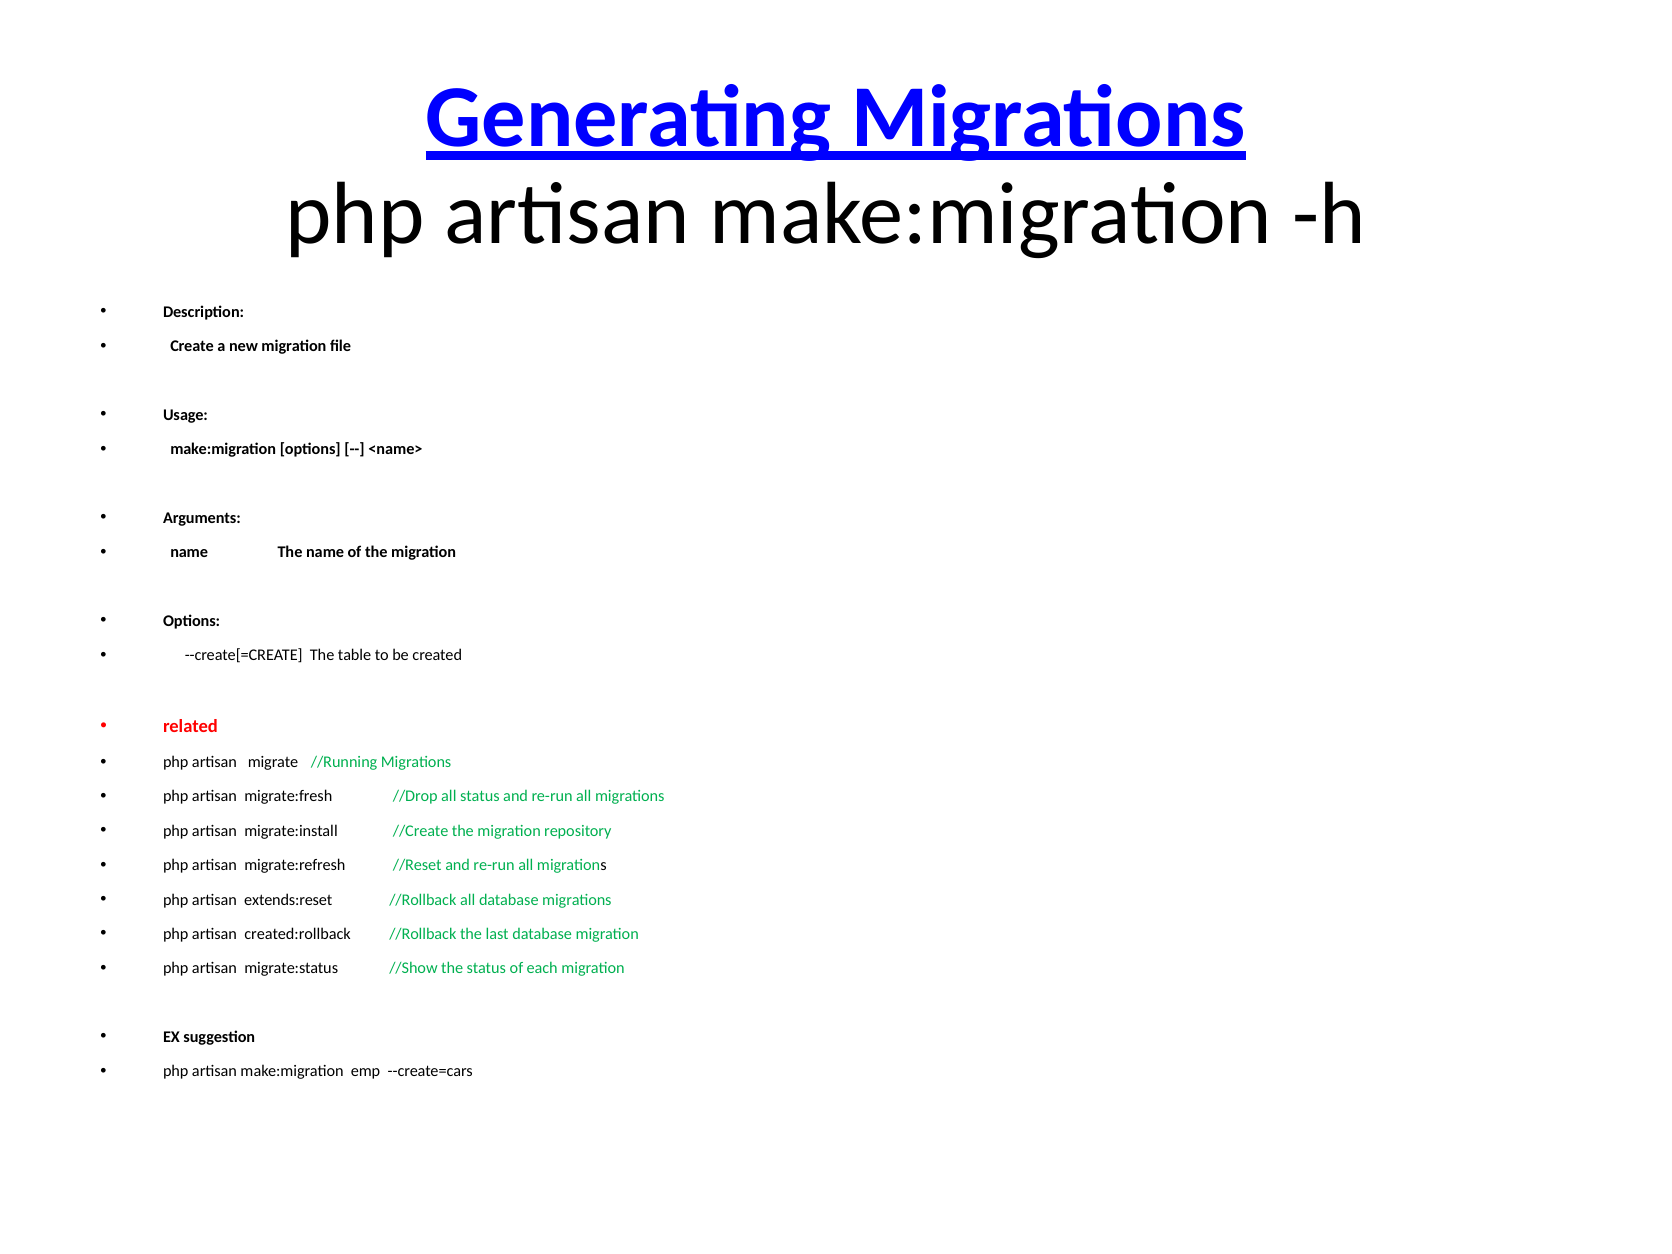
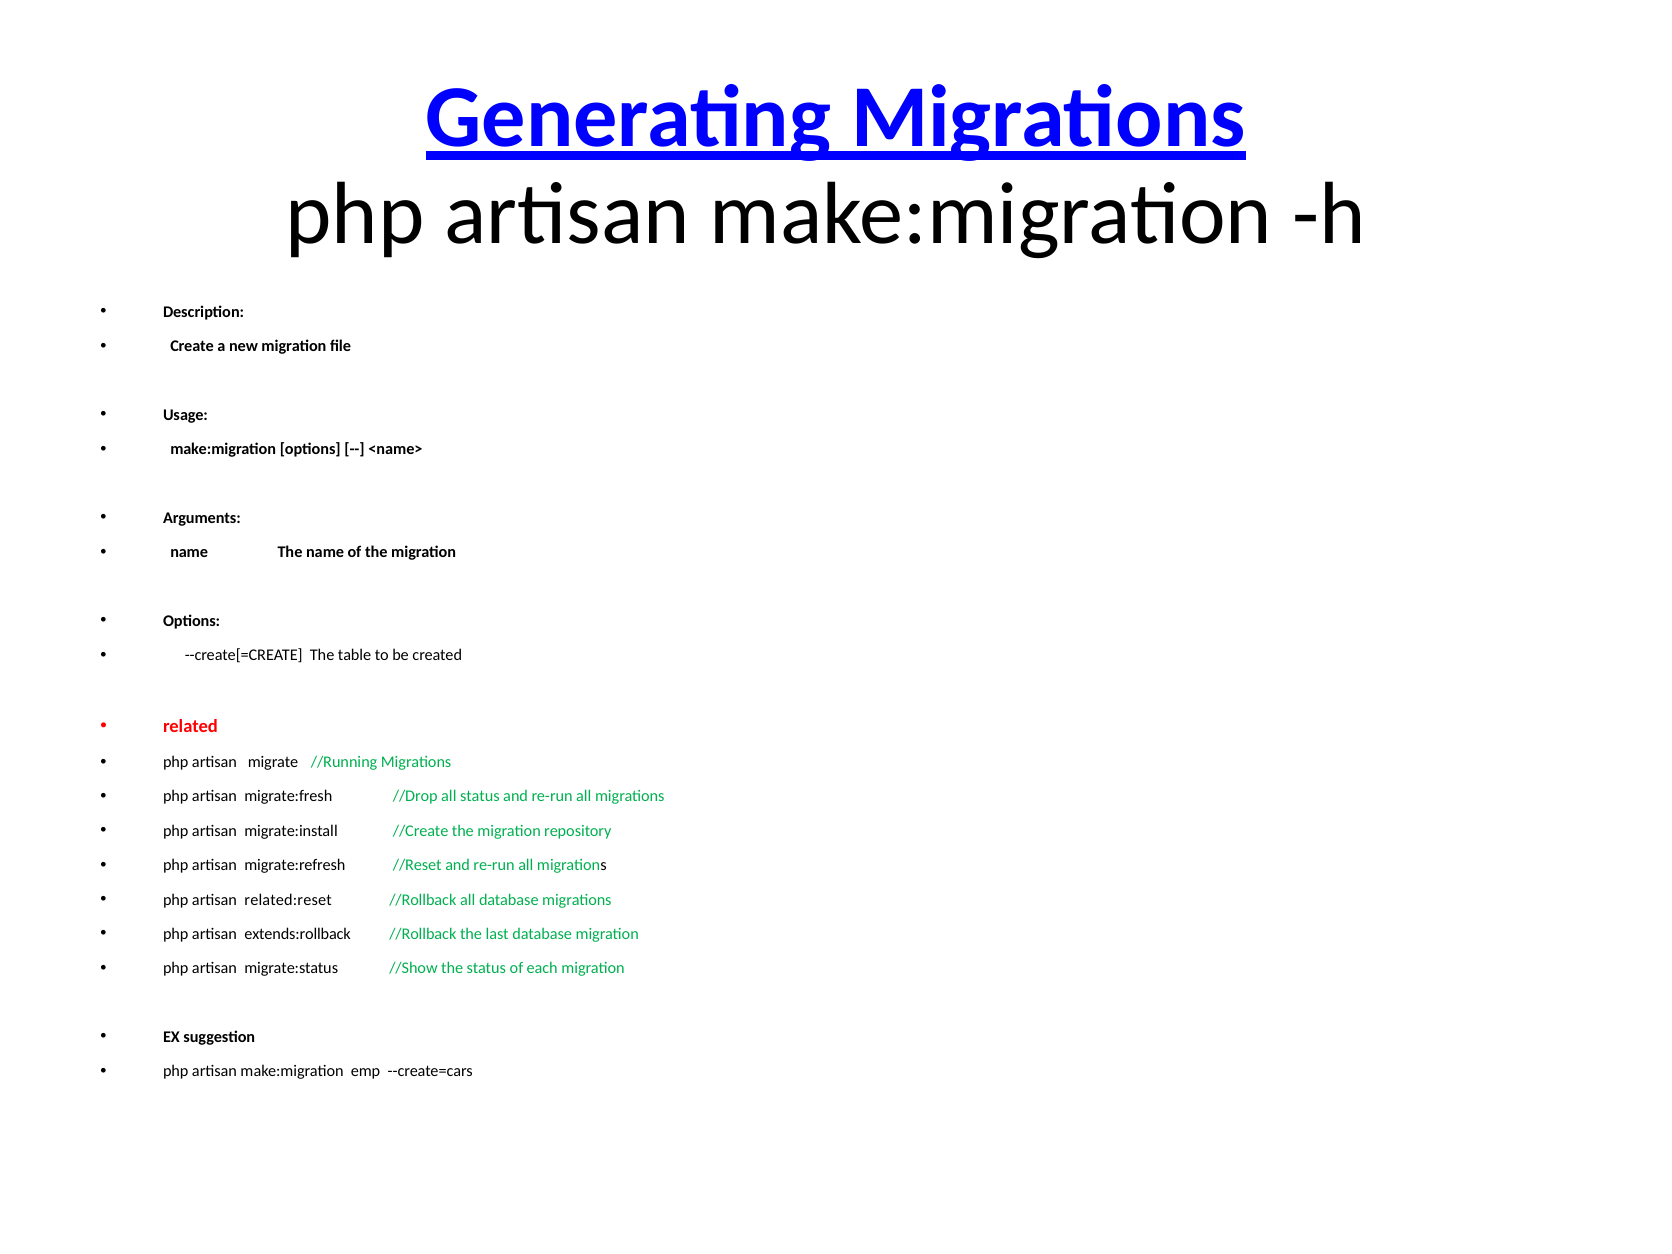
extends:reset: extends:reset -> related:reset
created:rollback: created:rollback -> extends:rollback
